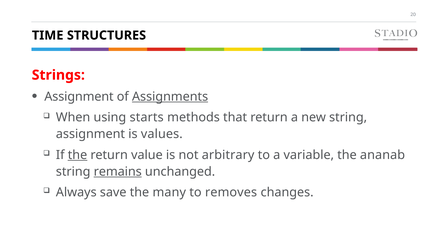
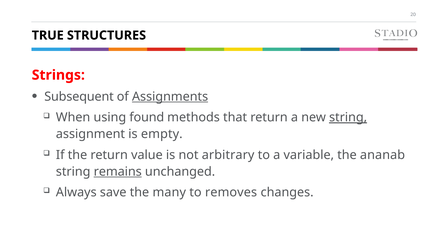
TIME: TIME -> TRUE
Assignment at (79, 97): Assignment -> Subsequent
starts: starts -> found
string at (348, 117) underline: none -> present
values: values -> empty
the at (77, 155) underline: present -> none
